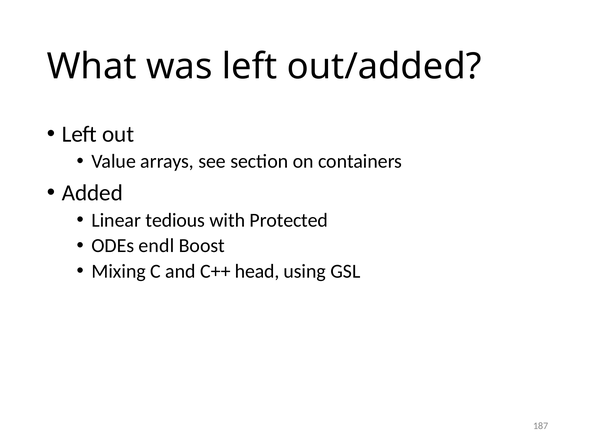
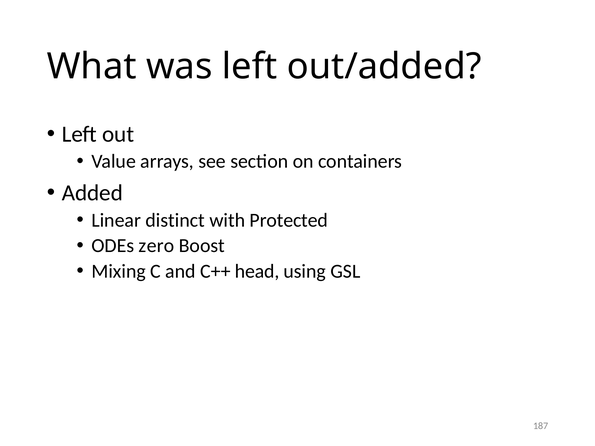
tedious: tedious -> distinct
endl: endl -> zero
